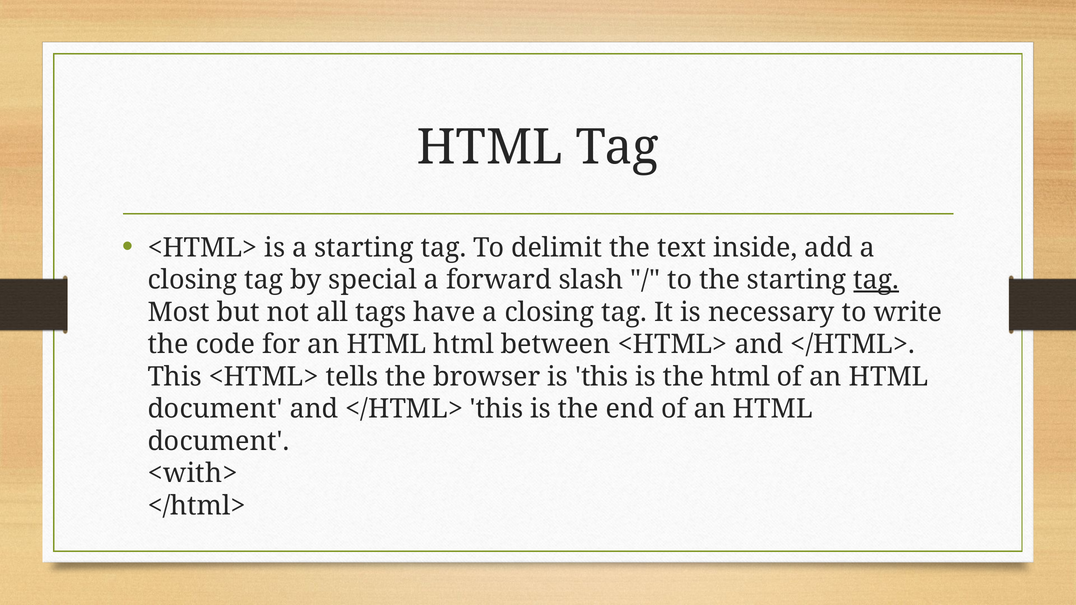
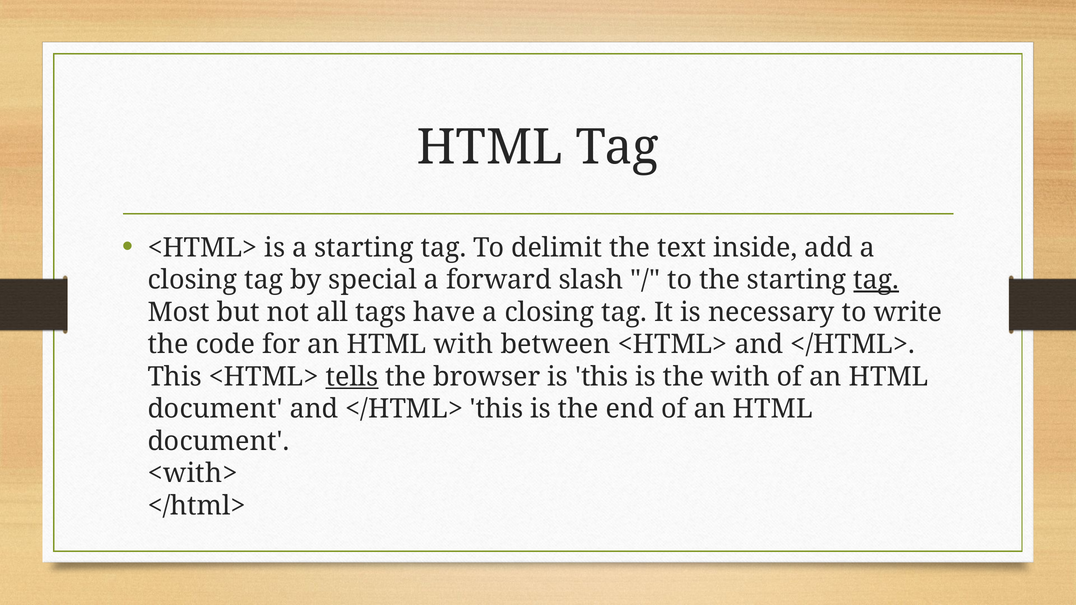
HTML html: html -> with
tells underline: none -> present
the html: html -> with
